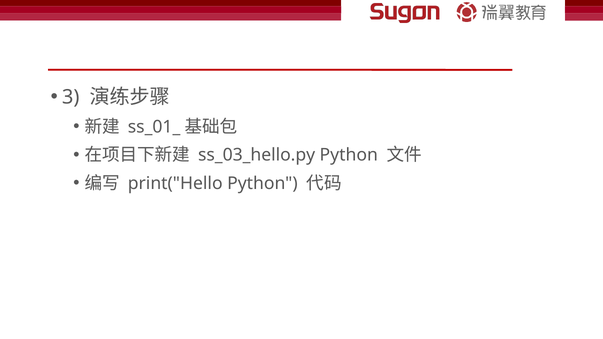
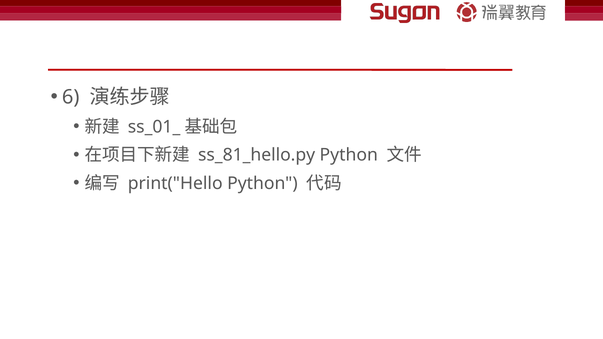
3: 3 -> 6
ss_03_hello.py: ss_03_hello.py -> ss_81_hello.py
